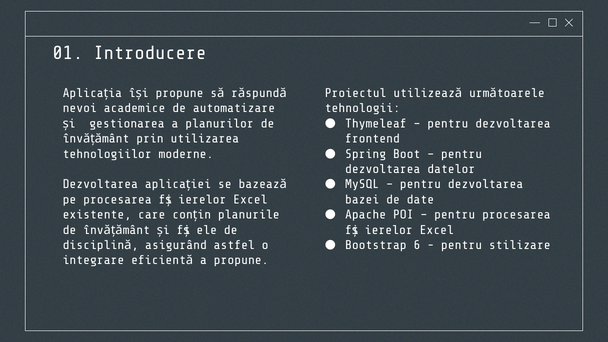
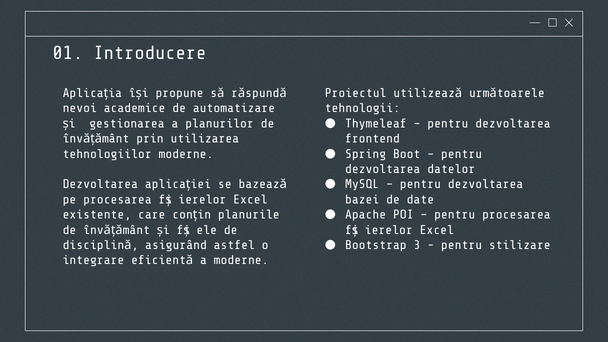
6: 6 -> 3
a propune: propune -> moderne
